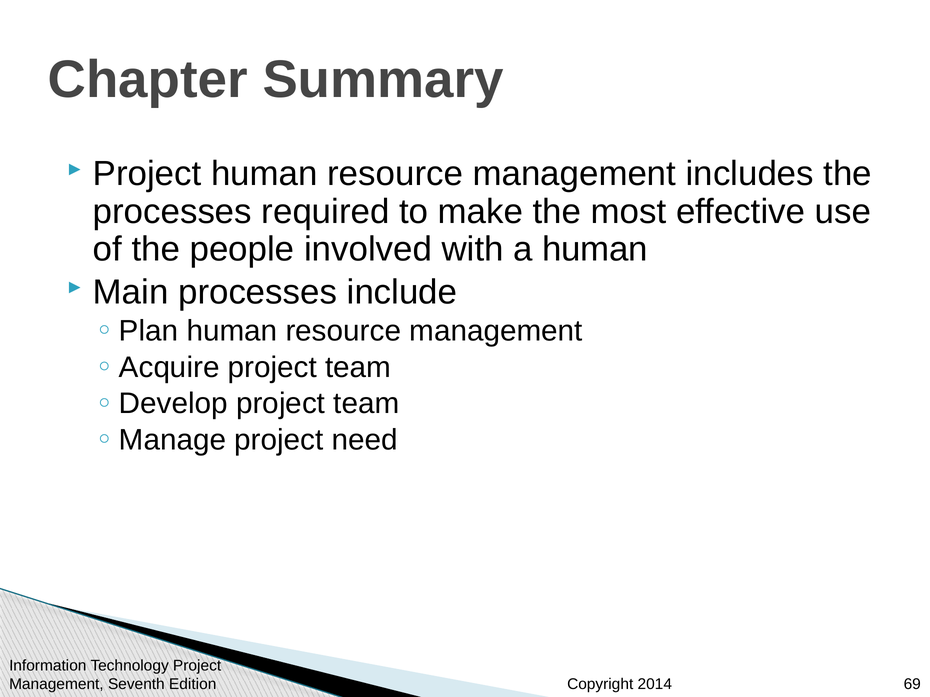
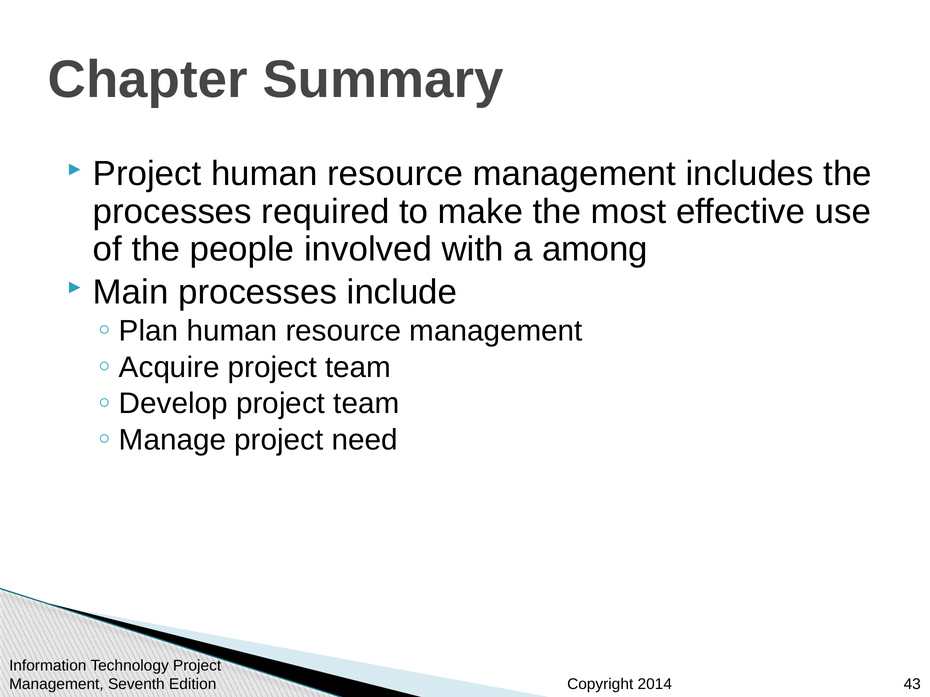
a human: human -> among
69: 69 -> 43
